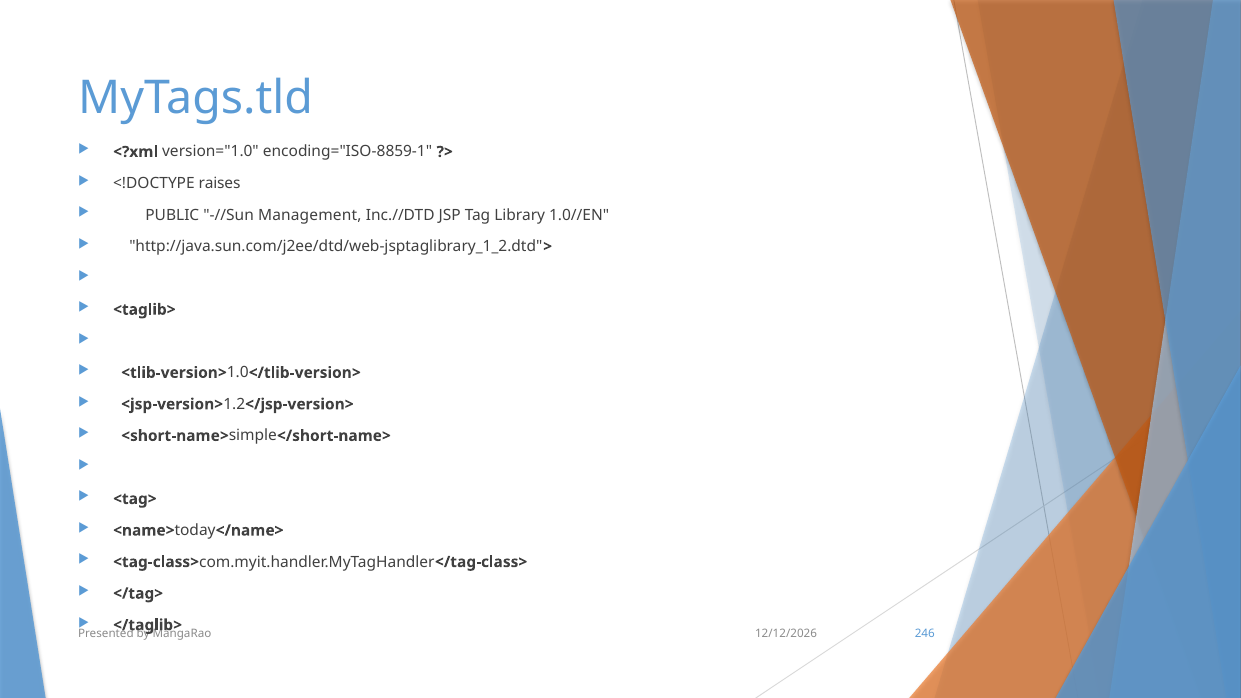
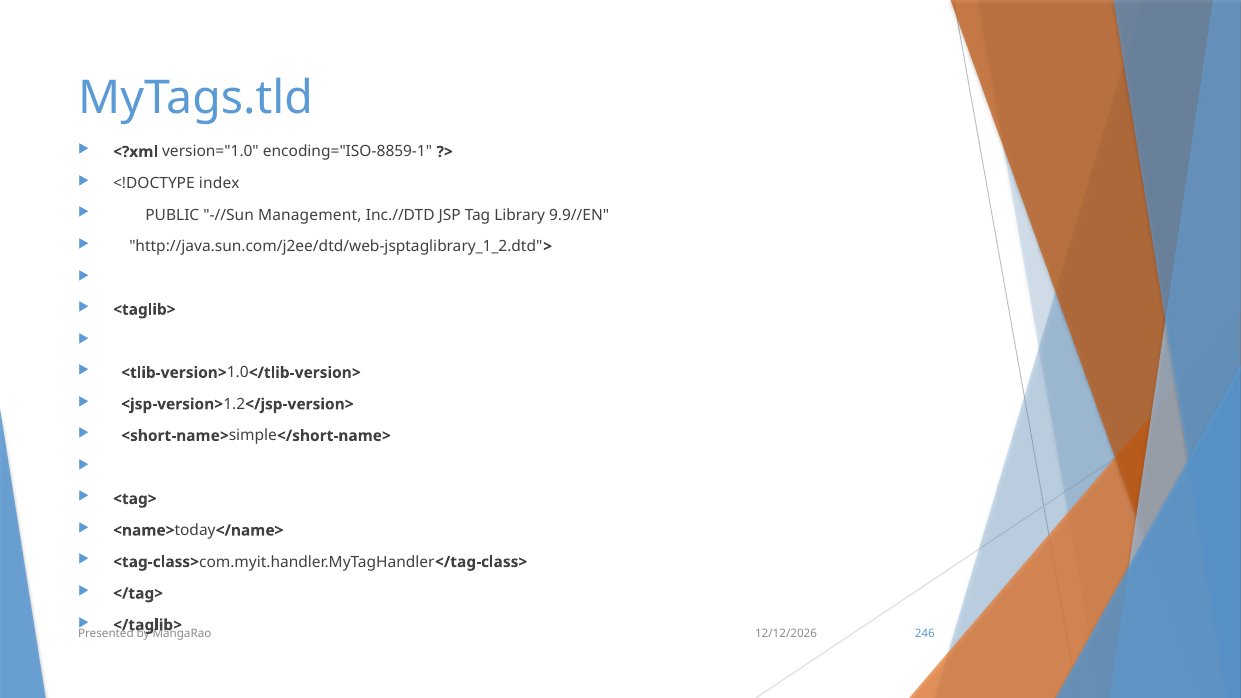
raises: raises -> index
1.0//EN: 1.0//EN -> 9.9//EN
